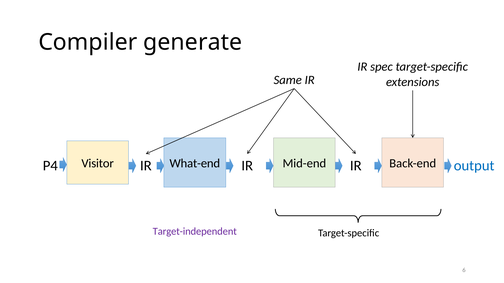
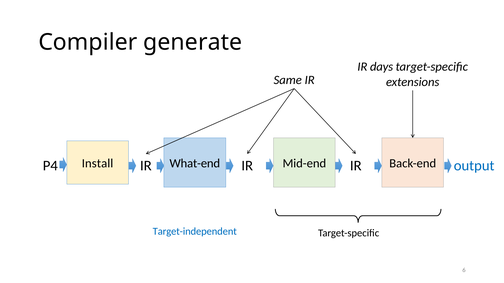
spec: spec -> days
Visitor: Visitor -> Install
Target-independent colour: purple -> blue
